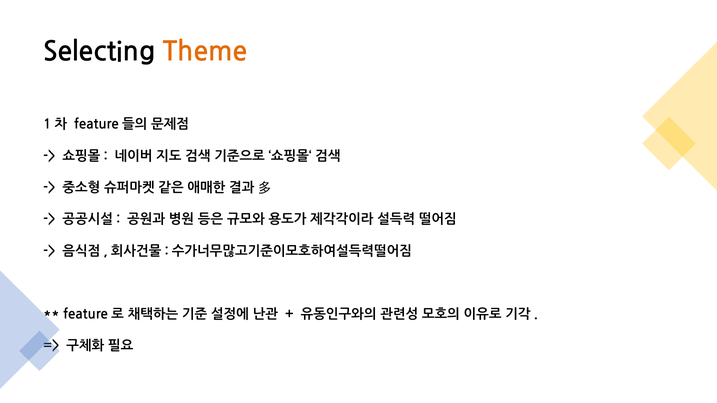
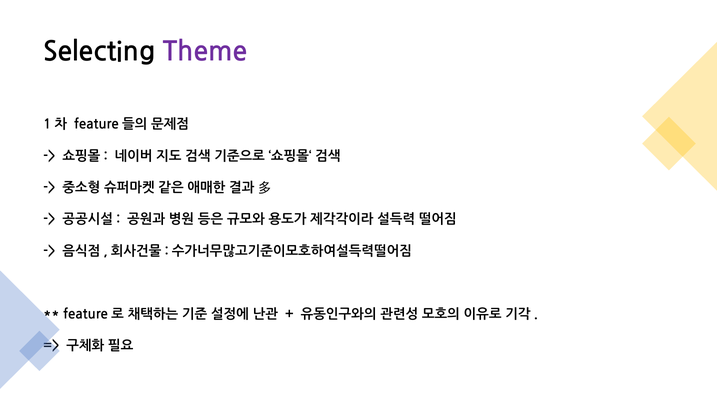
Theme colour: orange -> purple
